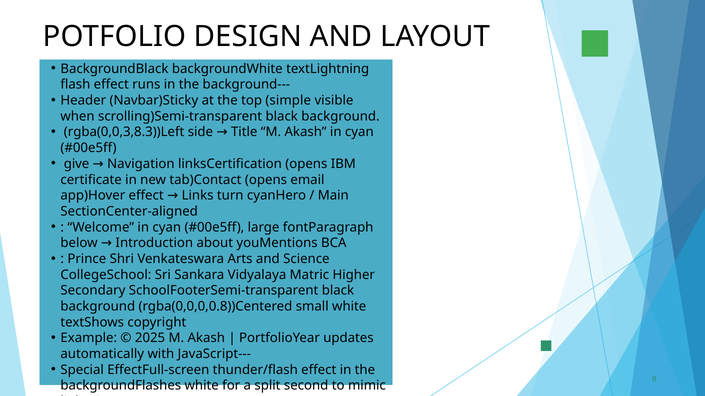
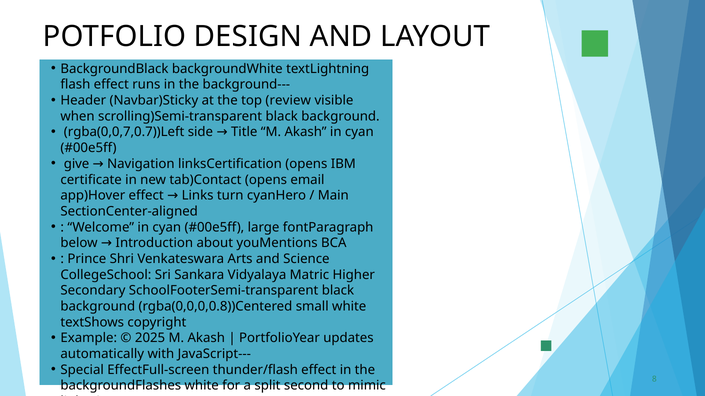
simple: simple -> review
rgba(0,0,3,8.3))Left: rgba(0,0,3,8.3))Left -> rgba(0,0,7,0.7))Left
